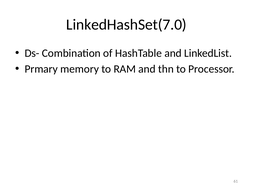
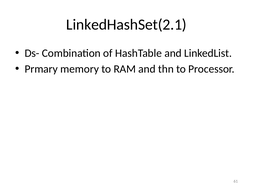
LinkedHashSet(7.0: LinkedHashSet(7.0 -> LinkedHashSet(2.1
